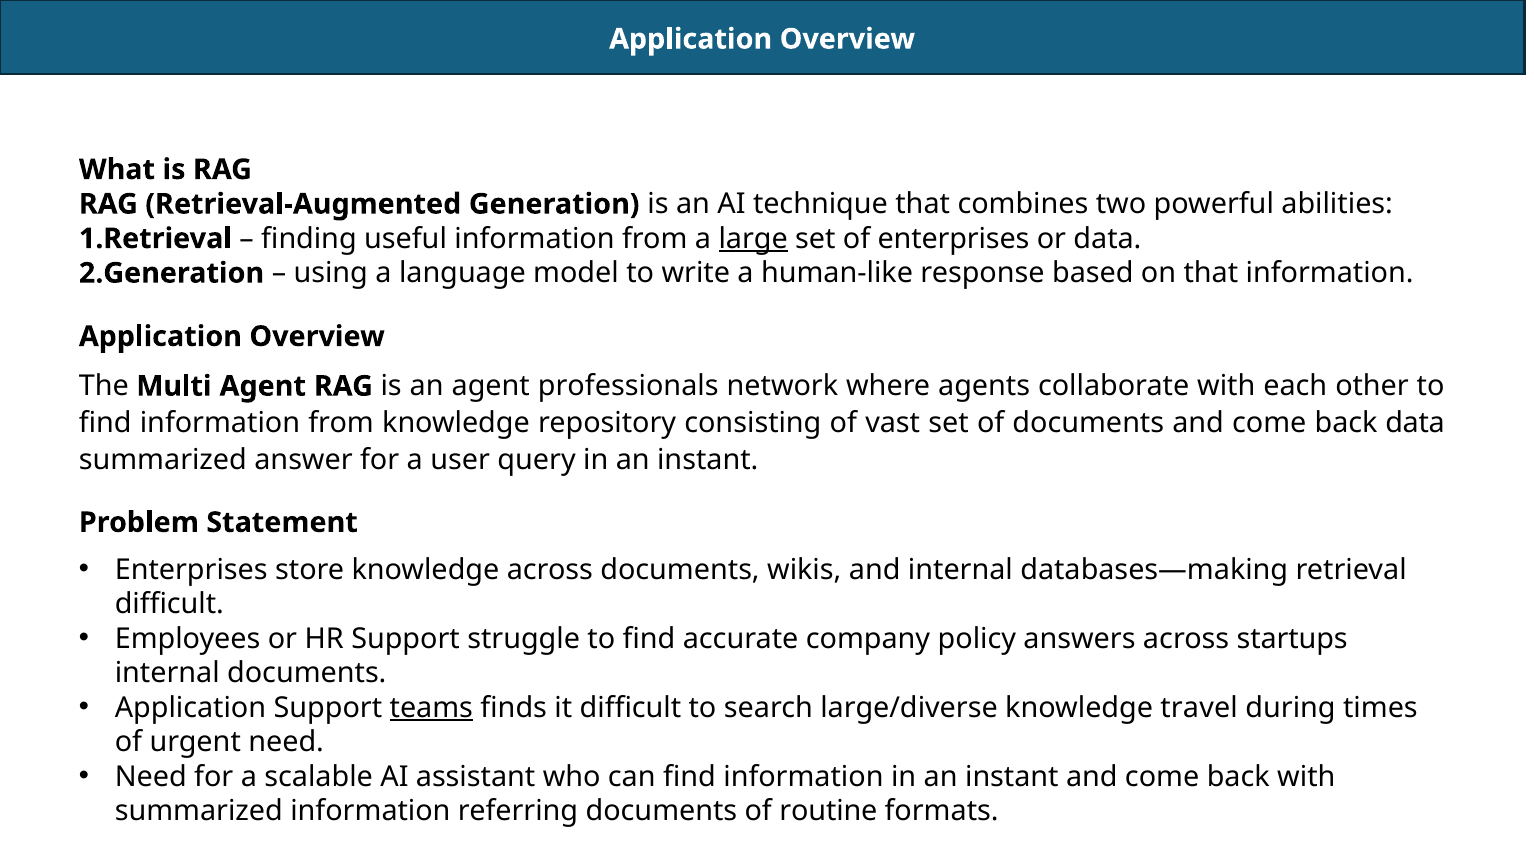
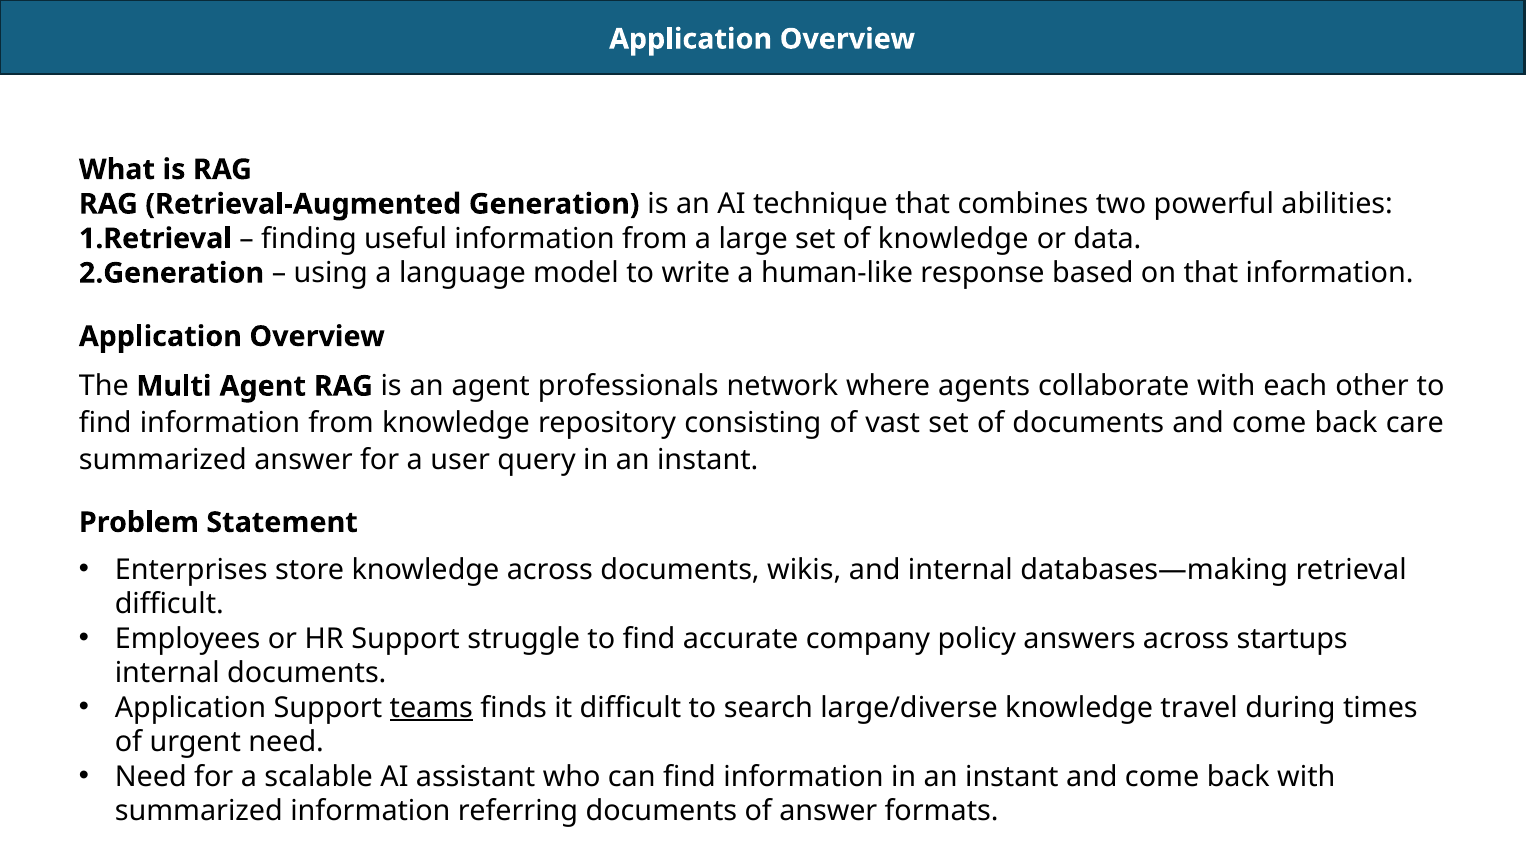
large underline: present -> none
of enterprises: enterprises -> knowledge
back data: data -> care
of routine: routine -> answer
